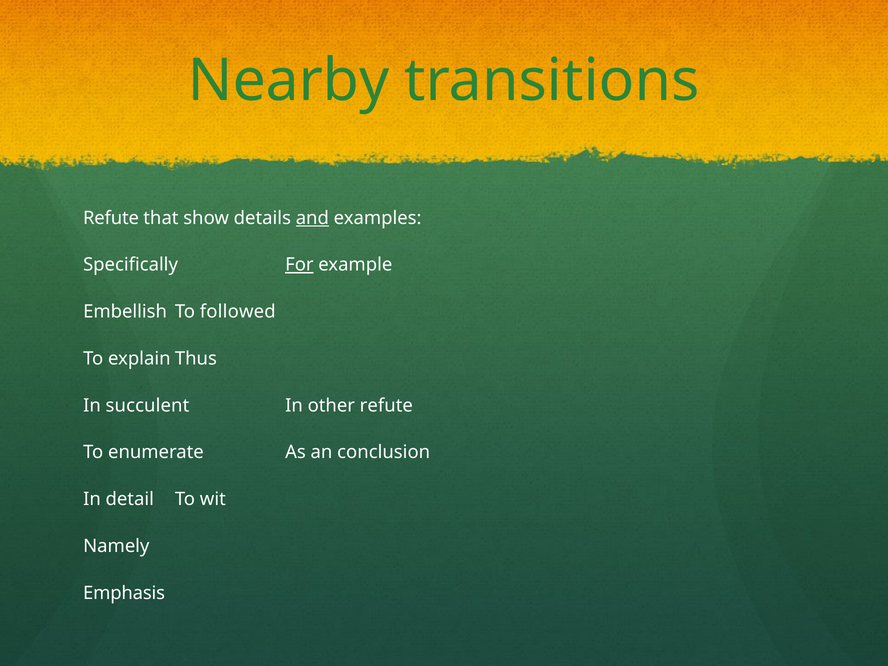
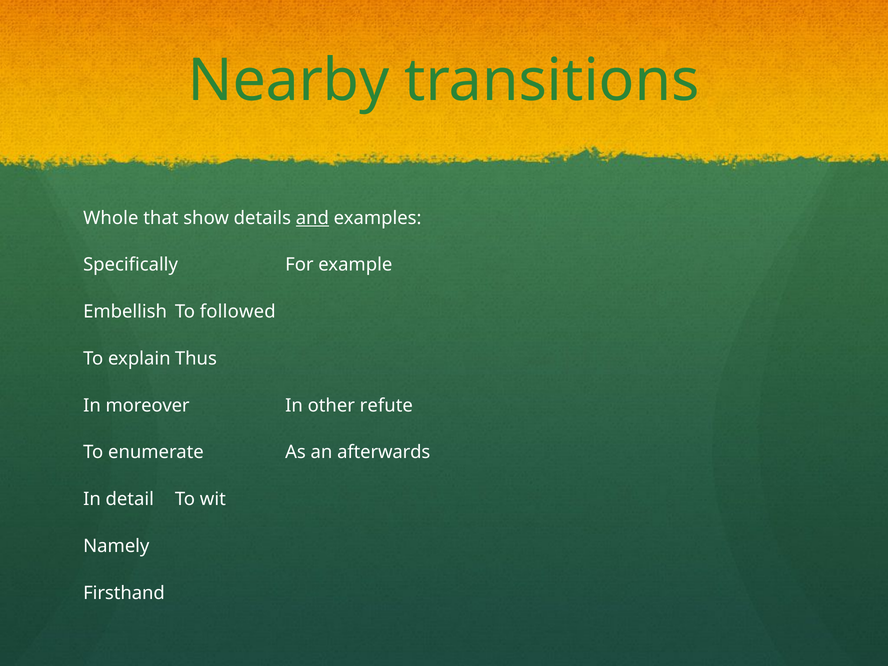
Refute at (111, 218): Refute -> Whole
For underline: present -> none
succulent: succulent -> moreover
conclusion: conclusion -> afterwards
Emphasis: Emphasis -> Firsthand
